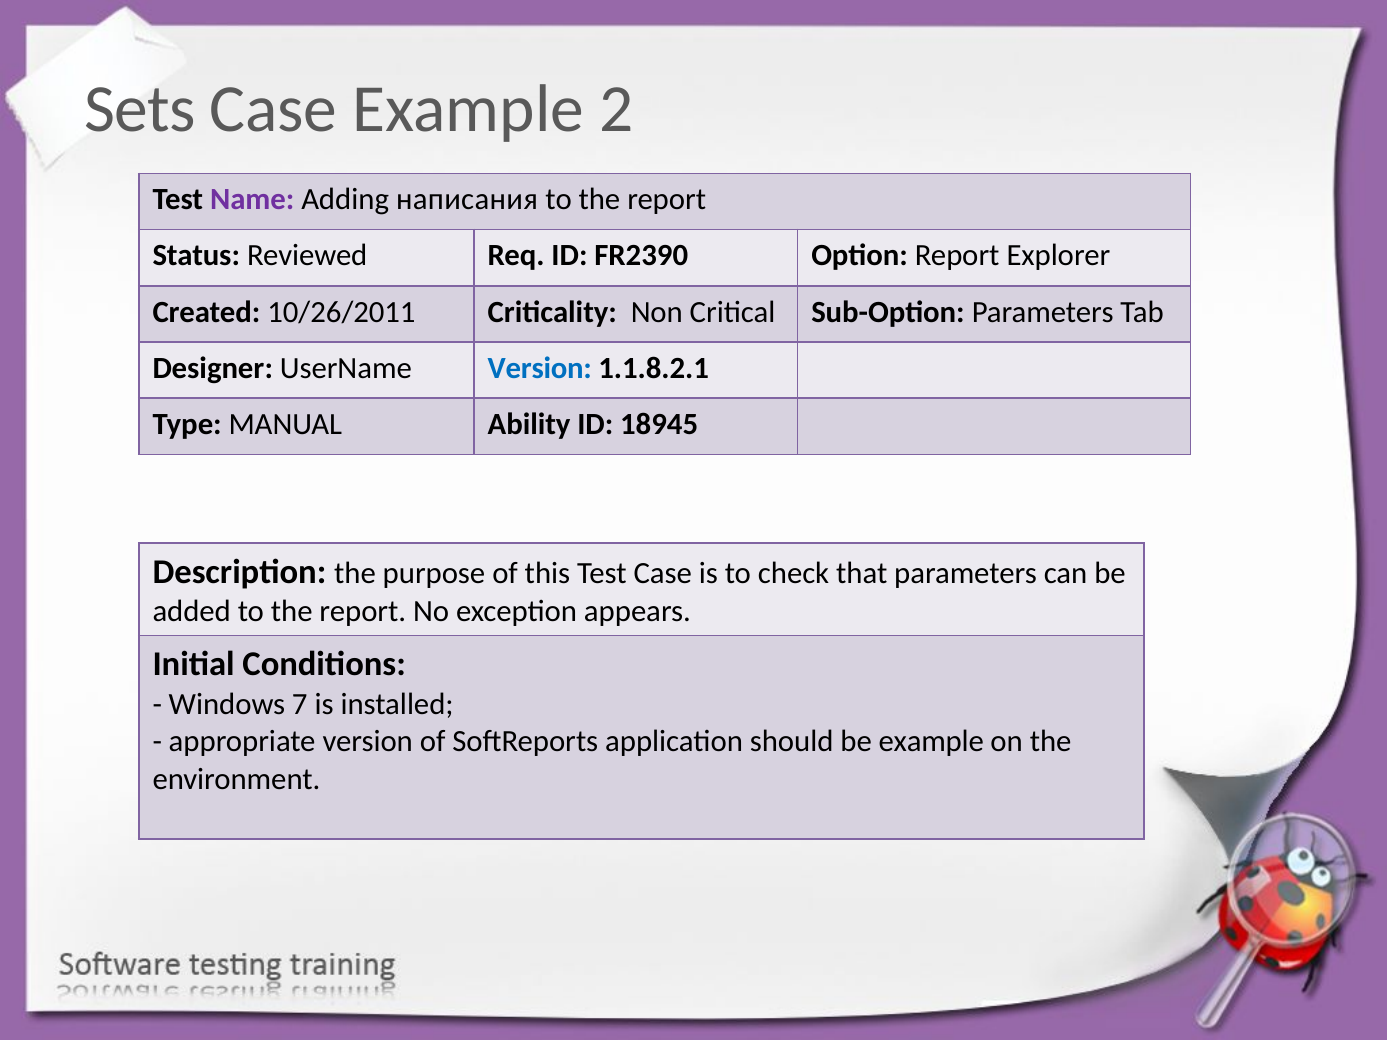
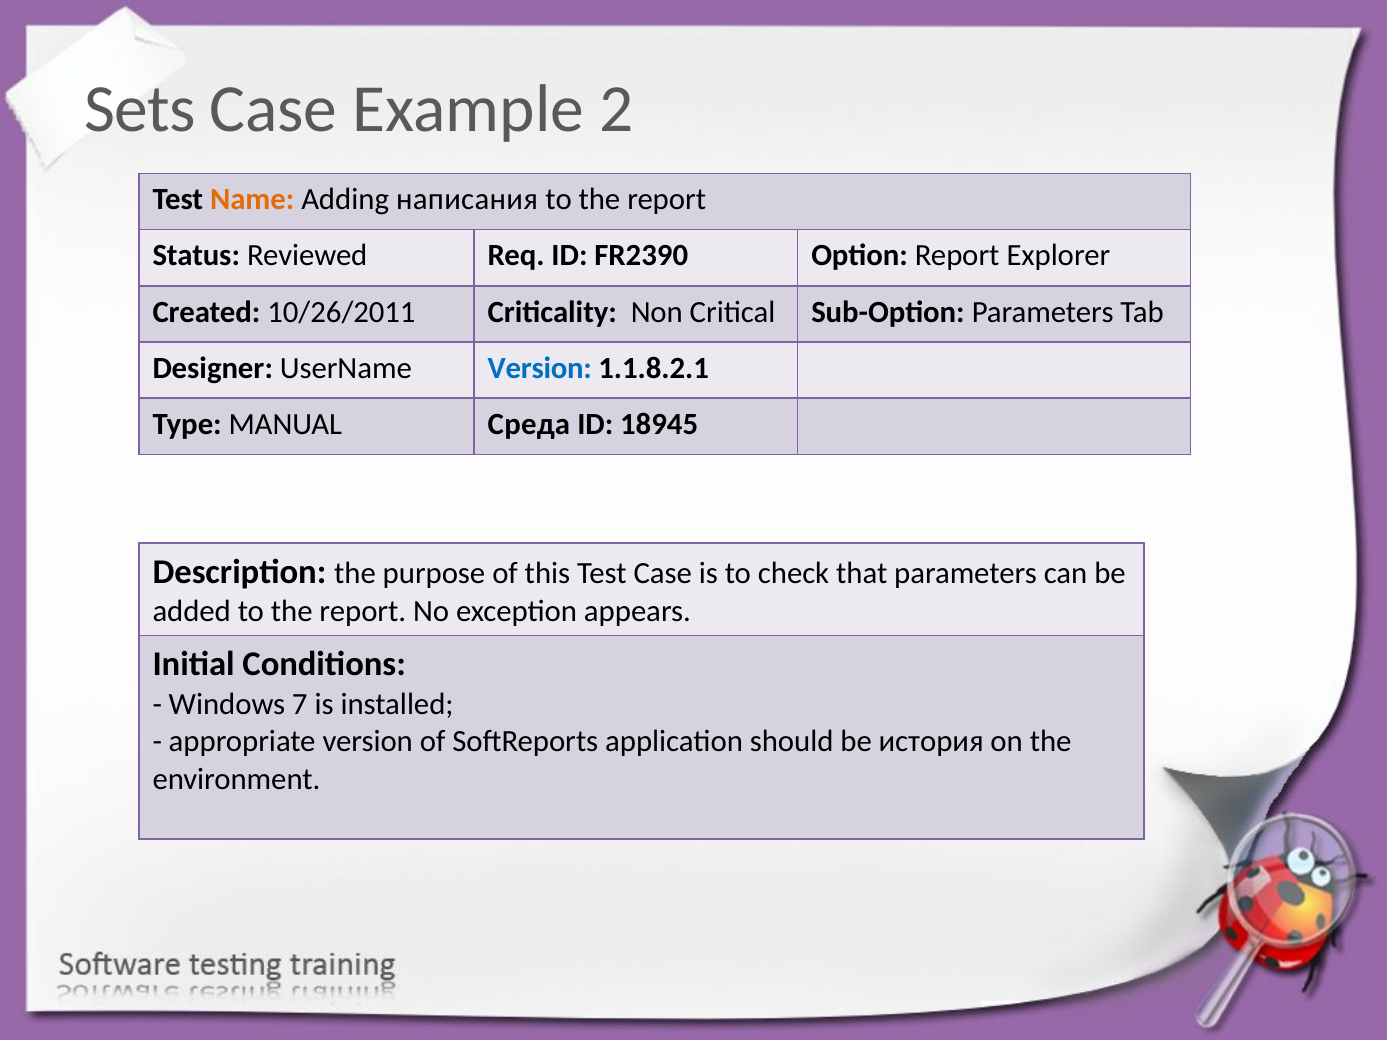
Name colour: purple -> orange
Ability: Ability -> Среда
be example: example -> история
